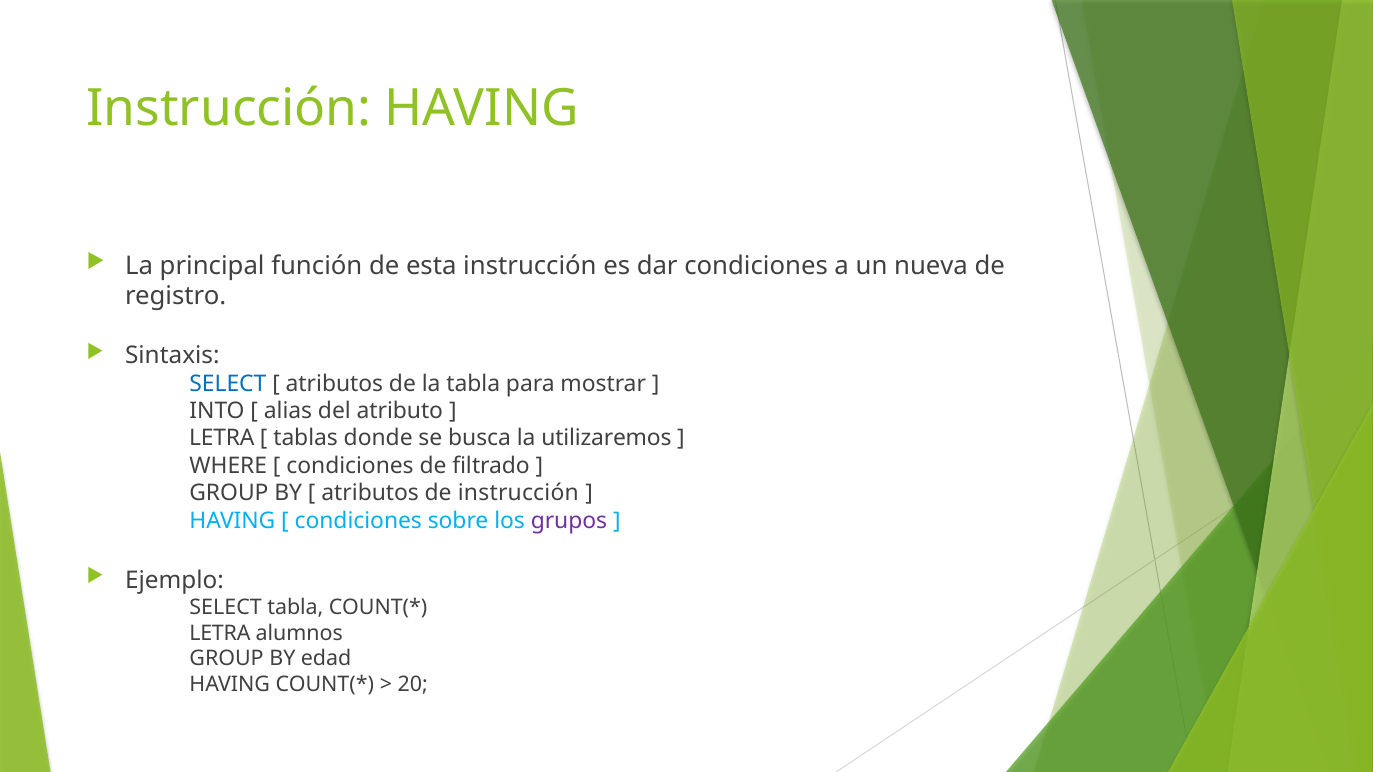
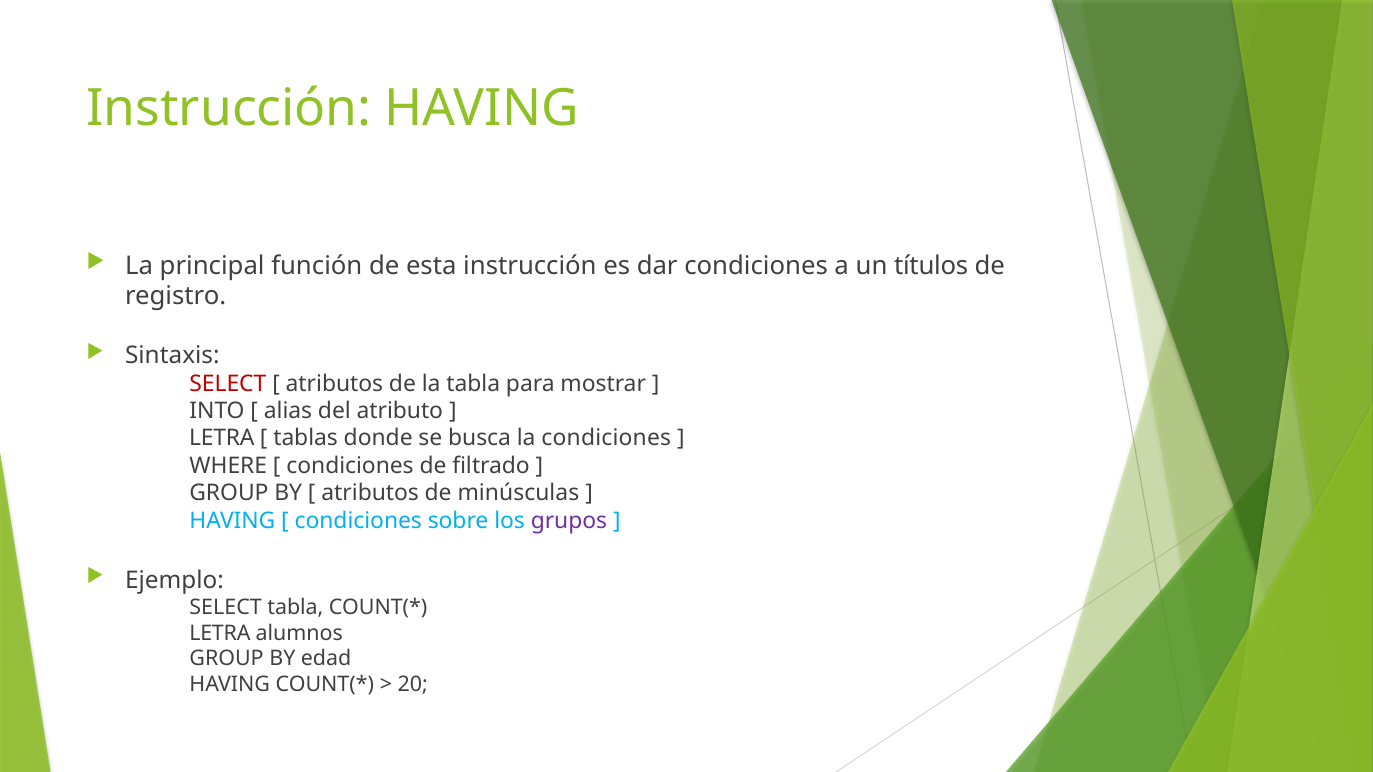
nueva: nueva -> títulos
SELECT at (228, 384) colour: blue -> red
la utilizaremos: utilizaremos -> condiciones
de instrucción: instrucción -> minúsculas
